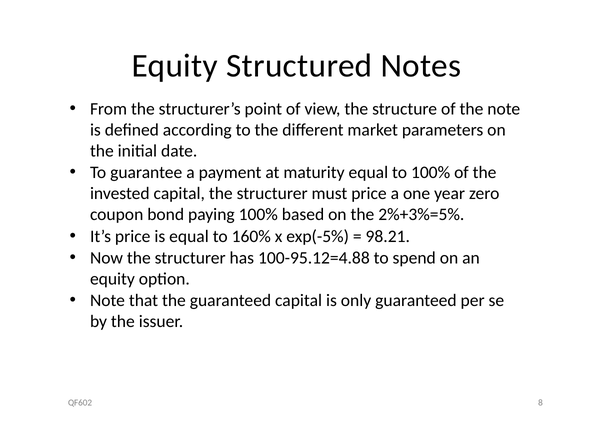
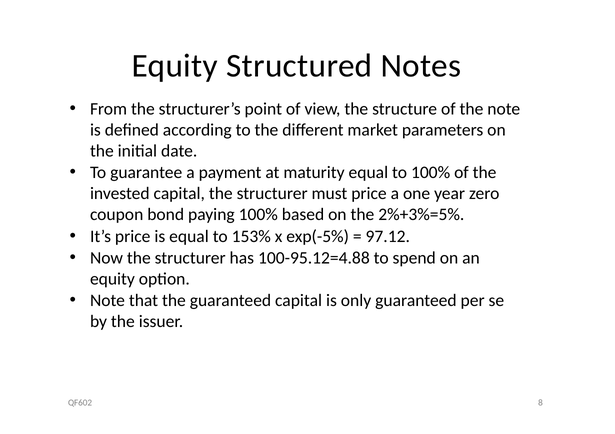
160%: 160% -> 153%
98.21: 98.21 -> 97.12
